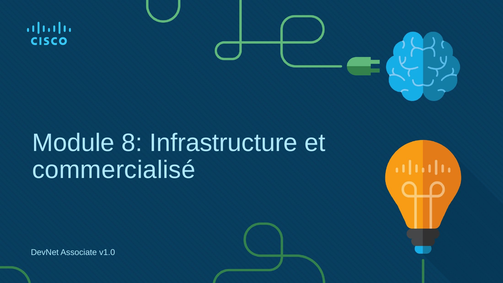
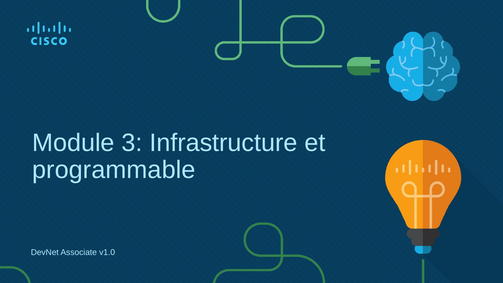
8: 8 -> 3
commercialisé: commercialisé -> programmable
